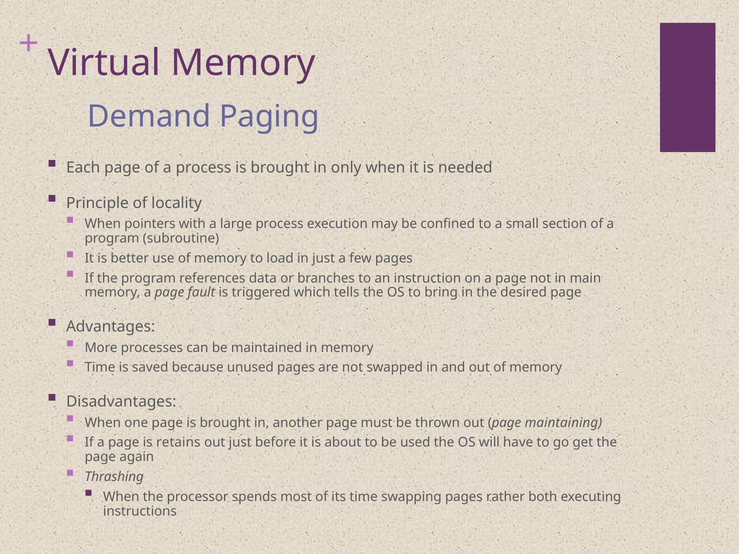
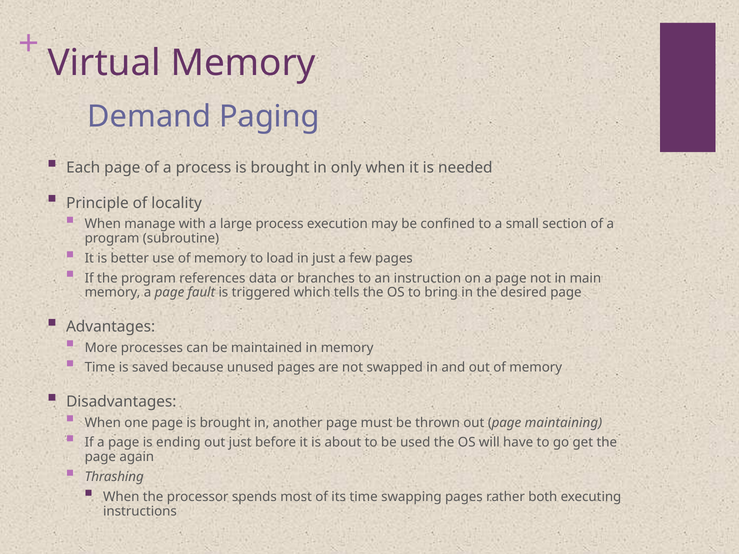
pointers: pointers -> manage
retains: retains -> ending
